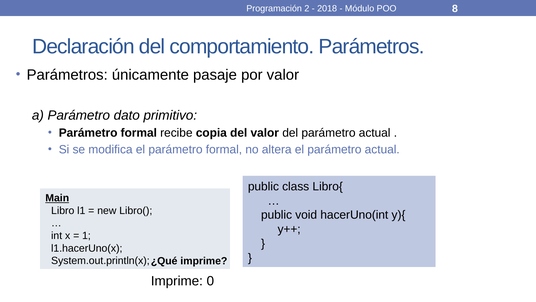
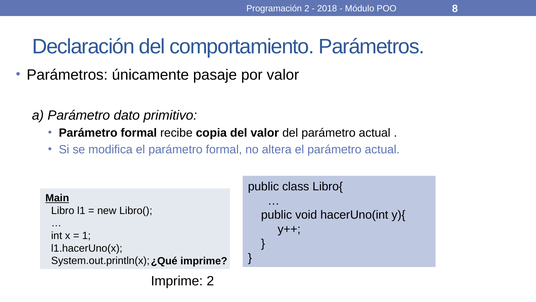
Imprime 0: 0 -> 2
